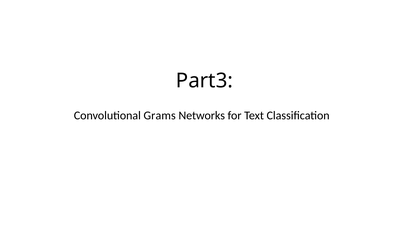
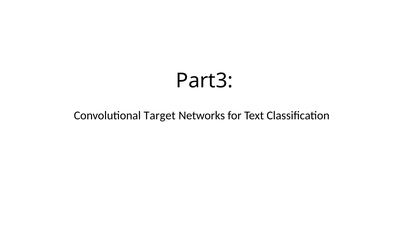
Grams: Grams -> Target
